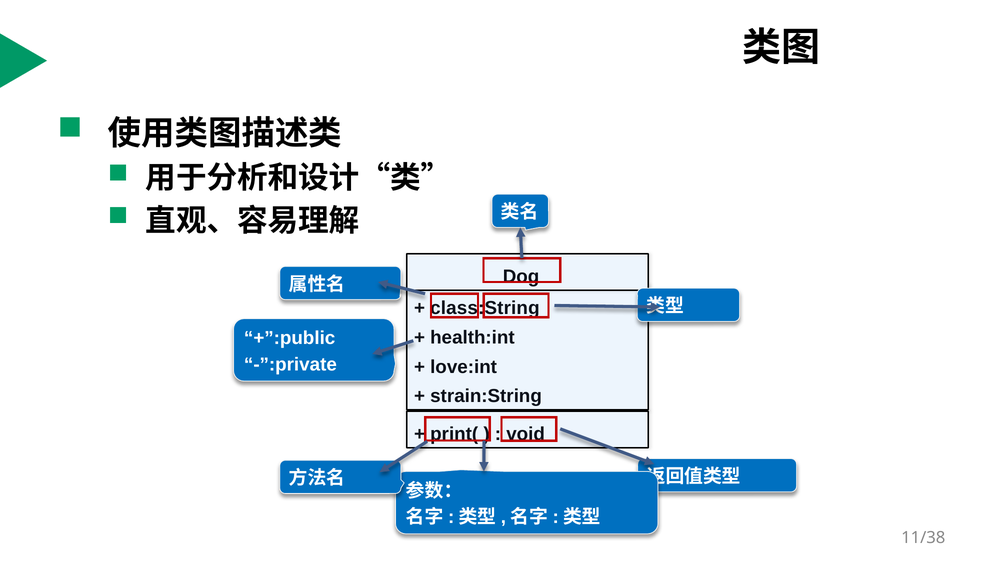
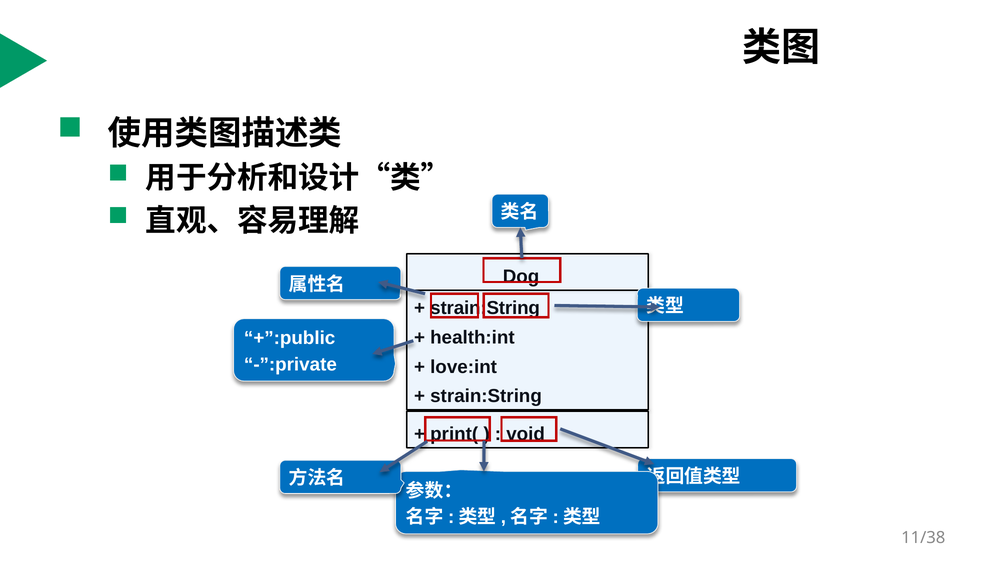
class:String at (485, 308): class:String -> strain:String
